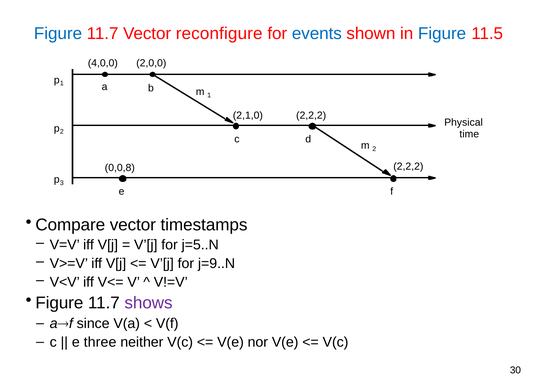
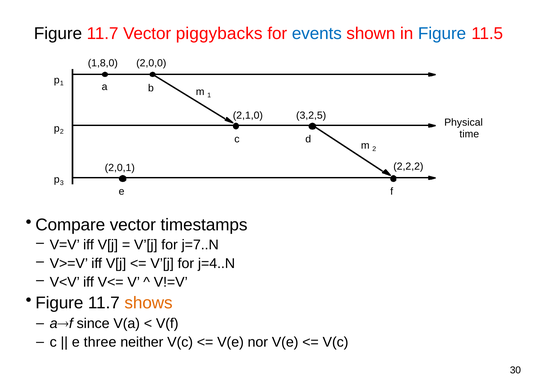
Figure at (58, 34) colour: blue -> black
reconfigure: reconfigure -> piggybacks
4,0,0: 4,0,0 -> 1,8,0
2,1,0 2,2,2: 2,2,2 -> 3,2,5
0,0,8: 0,0,8 -> 2,0,1
j=5..N: j=5..N -> j=7..N
j=9..N: j=9..N -> j=4..N
shows colour: purple -> orange
